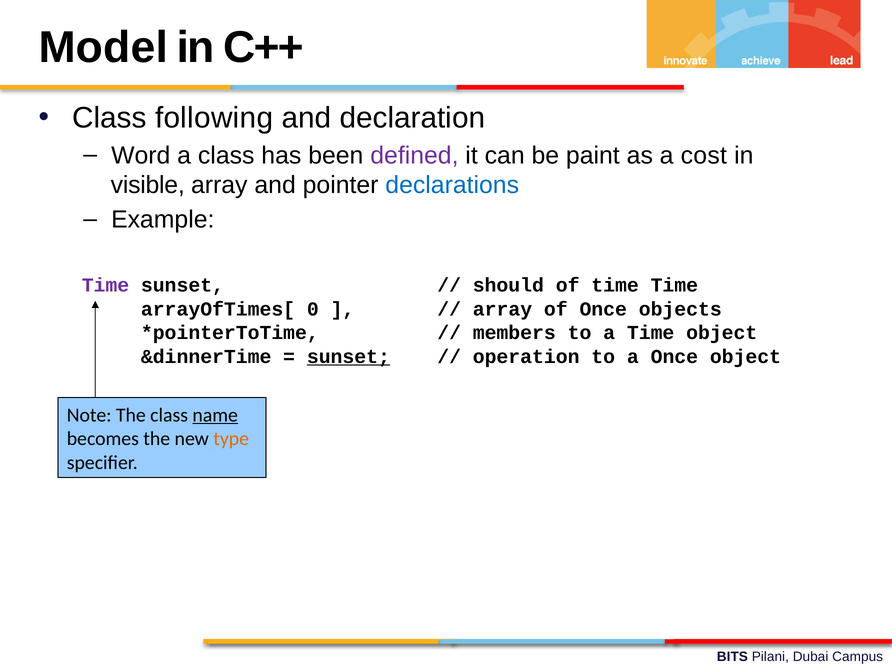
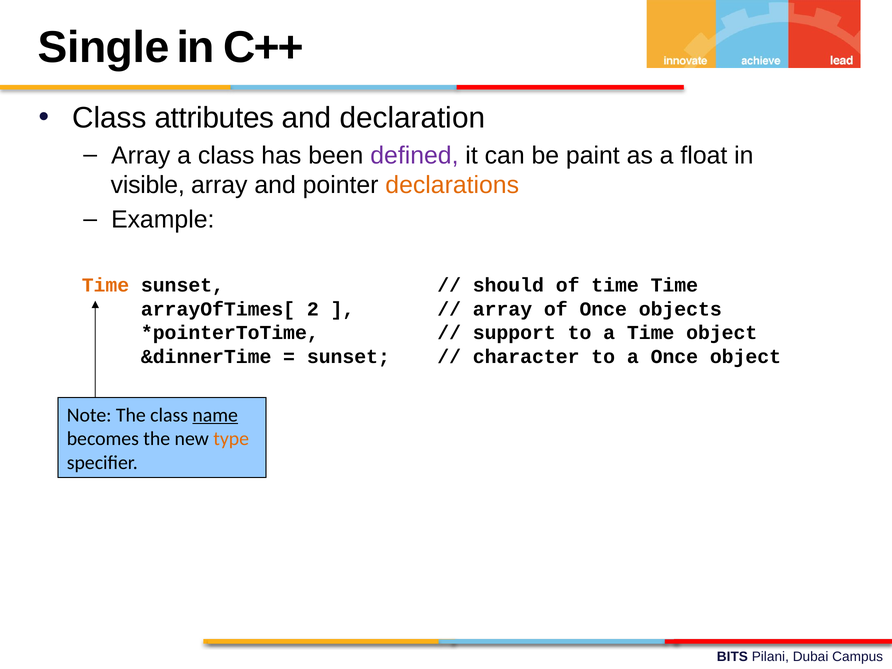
Model: Model -> Single
following: following -> attributes
Word at (141, 155): Word -> Array
cost: cost -> float
declarations colour: blue -> orange
Time at (105, 285) colour: purple -> orange
0: 0 -> 2
members: members -> support
sunset at (348, 357) underline: present -> none
operation: operation -> character
